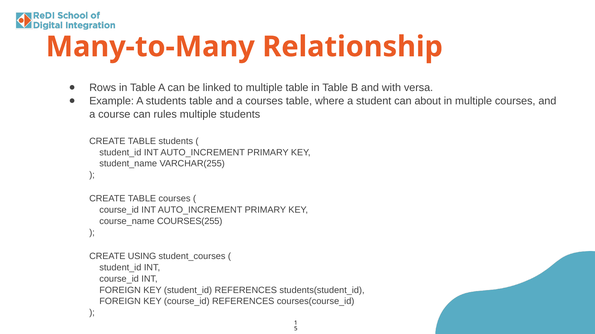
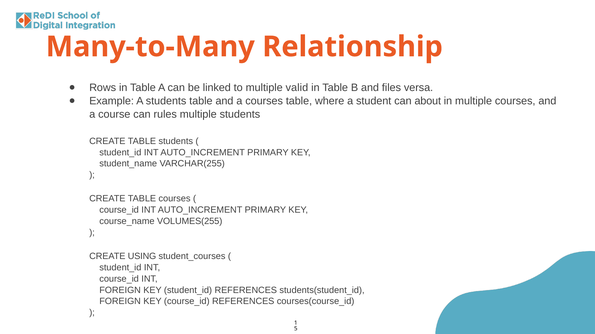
multiple table: table -> valid
with: with -> files
COURSES(255: COURSES(255 -> VOLUMES(255
